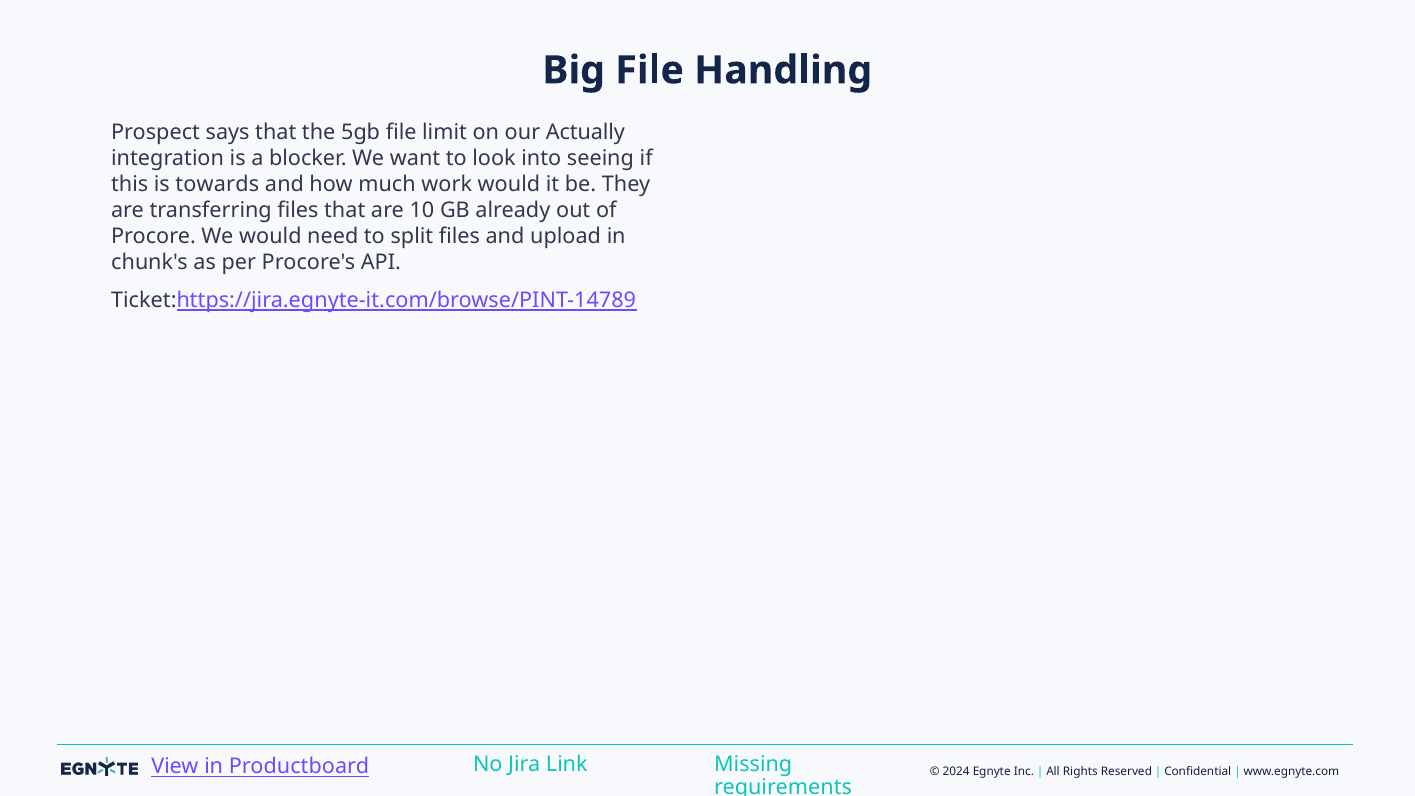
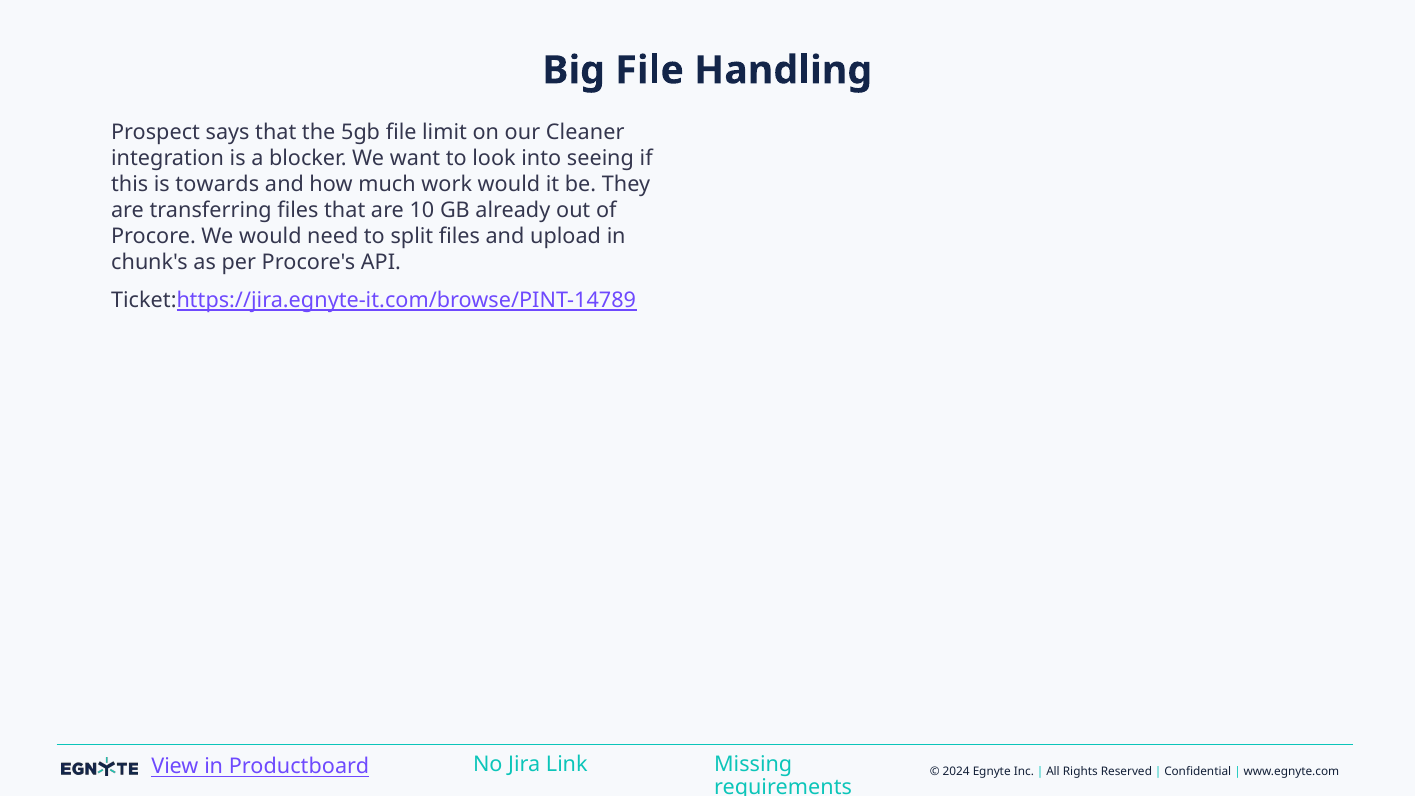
Actually: Actually -> Cleaner
